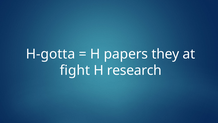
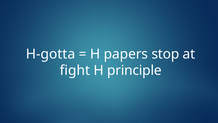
they: they -> stop
research: research -> principle
